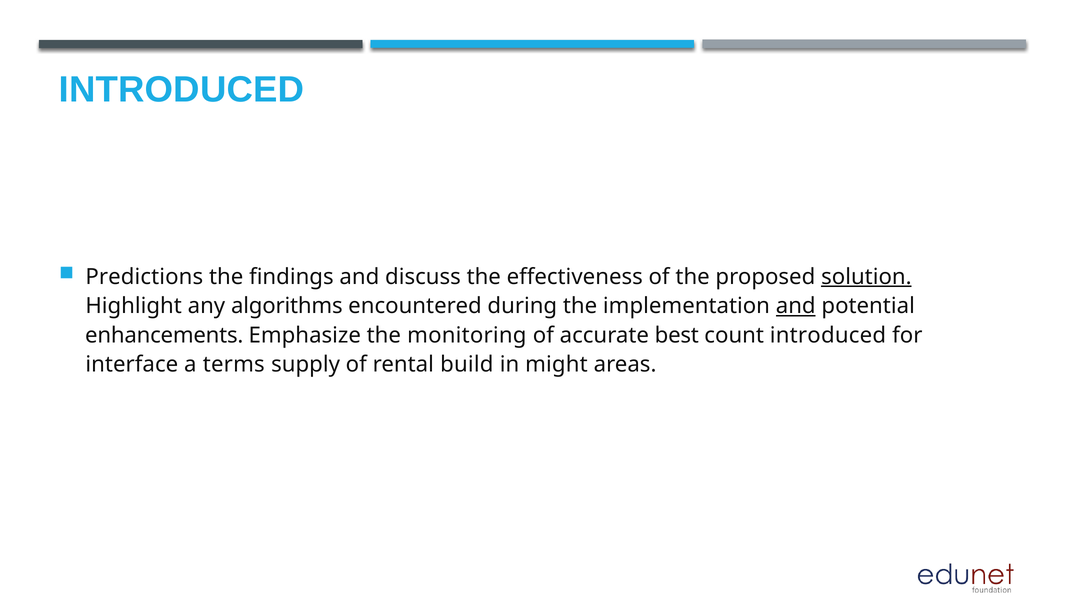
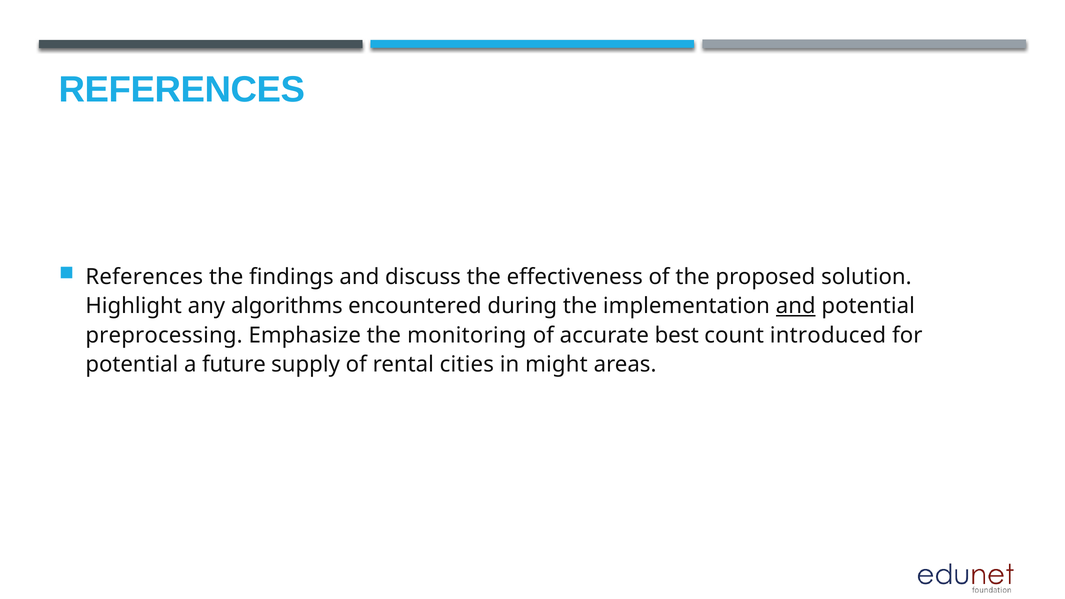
INTRODUCED at (182, 90): INTRODUCED -> REFERENCES
Predictions at (144, 277): Predictions -> References
solution underline: present -> none
enhancements: enhancements -> preprocessing
interface at (132, 365): interface -> potential
terms: terms -> future
build: build -> cities
